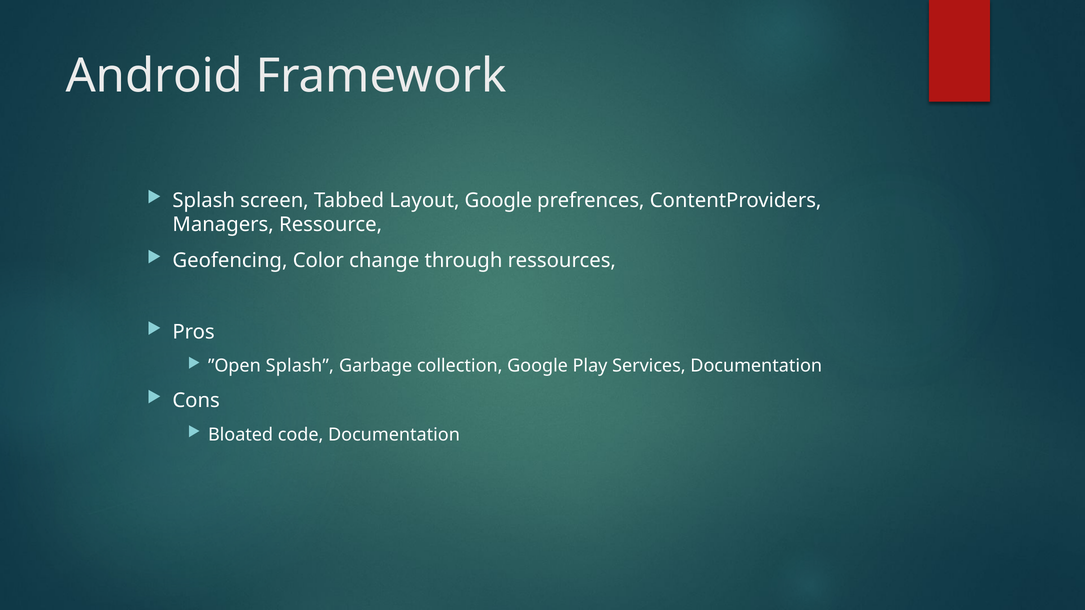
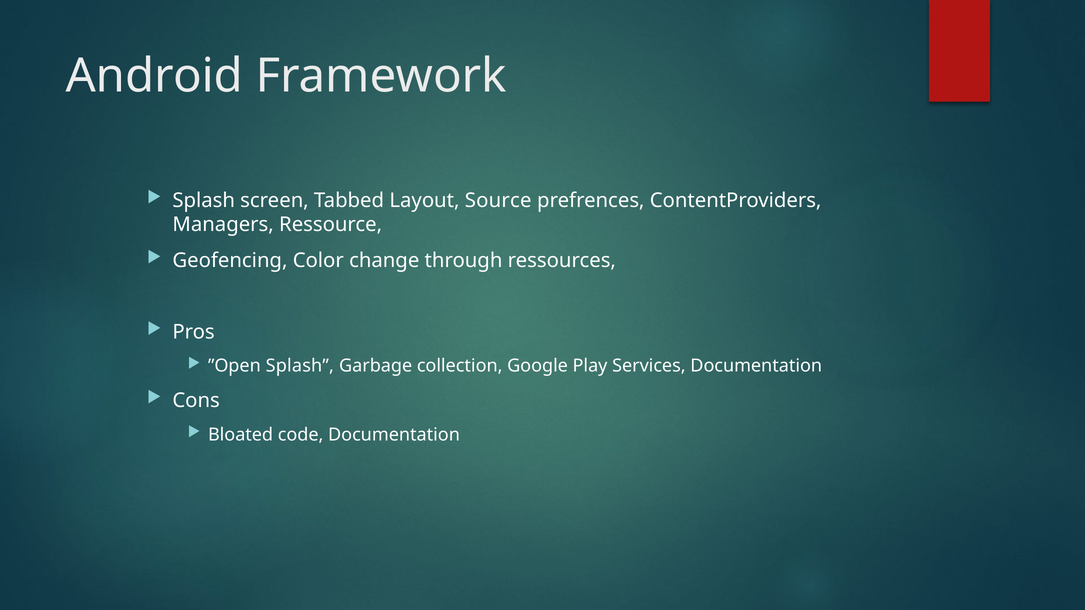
Layout Google: Google -> Source
